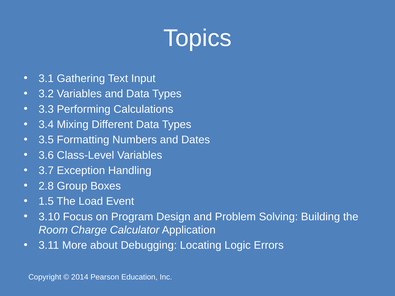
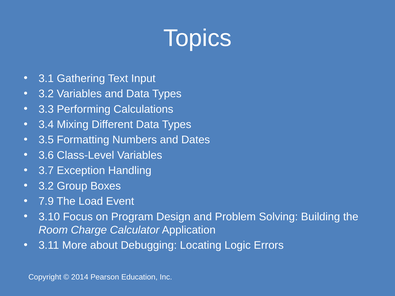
2.8 at (46, 186): 2.8 -> 3.2
1.5: 1.5 -> 7.9
